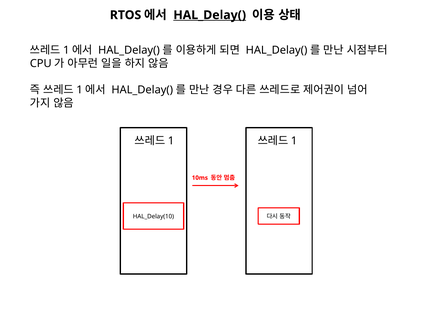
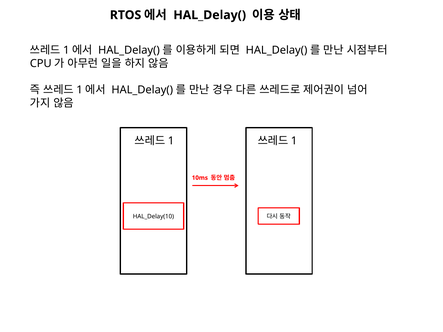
HAL_Delay( underline: present -> none
